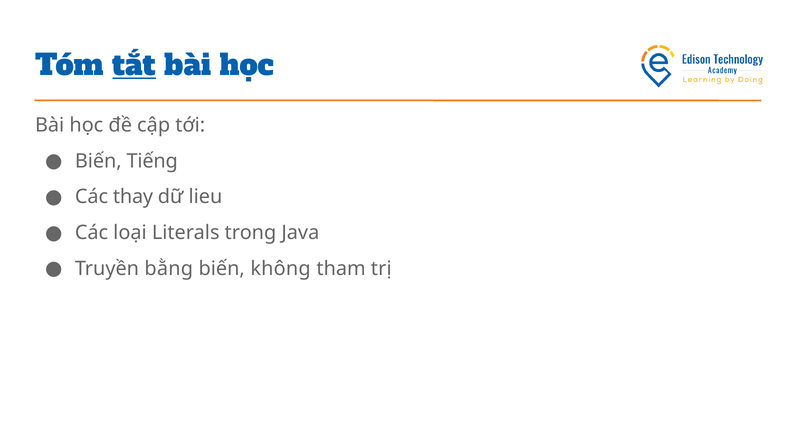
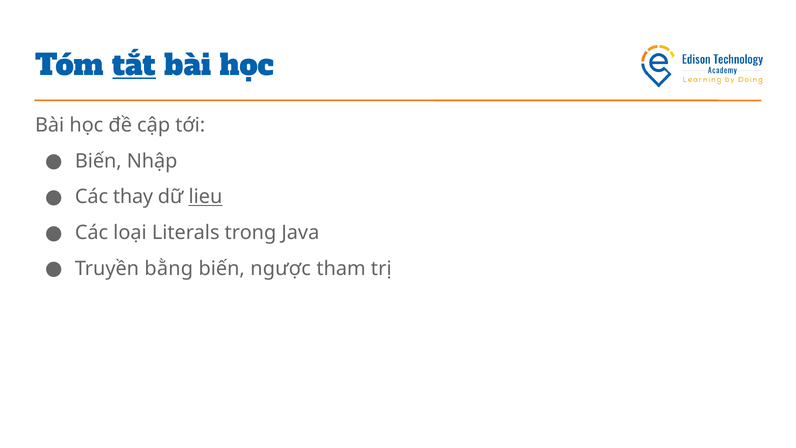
Tiếng: Tiếng -> Nhập
lieu underline: none -> present
không: không -> ngược
